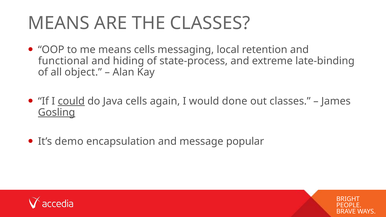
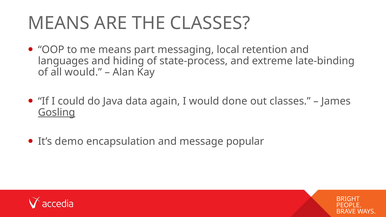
means cells: cells -> part
functional: functional -> languages
all object: object -> would
could underline: present -> none
Java cells: cells -> data
